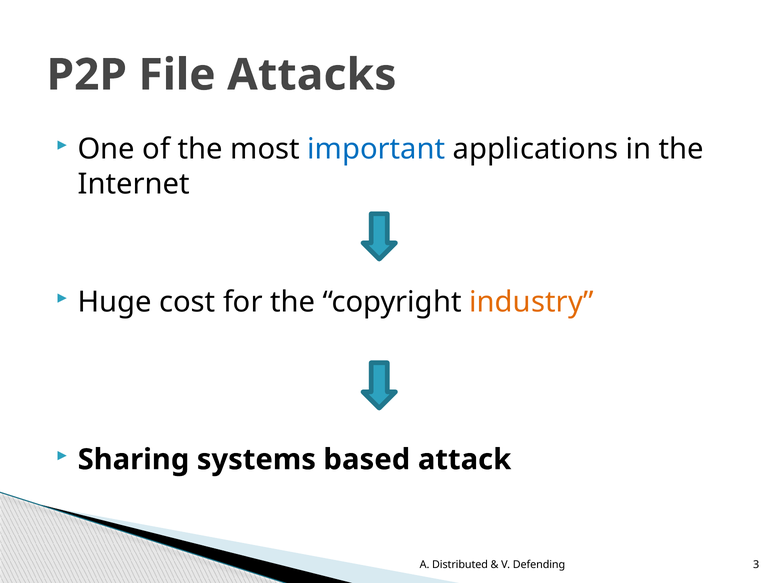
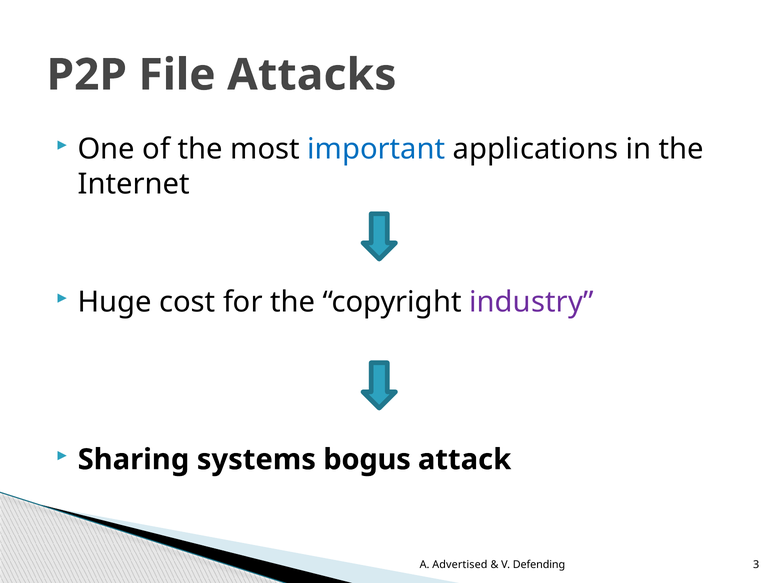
industry colour: orange -> purple
based: based -> bogus
Distributed: Distributed -> Advertised
